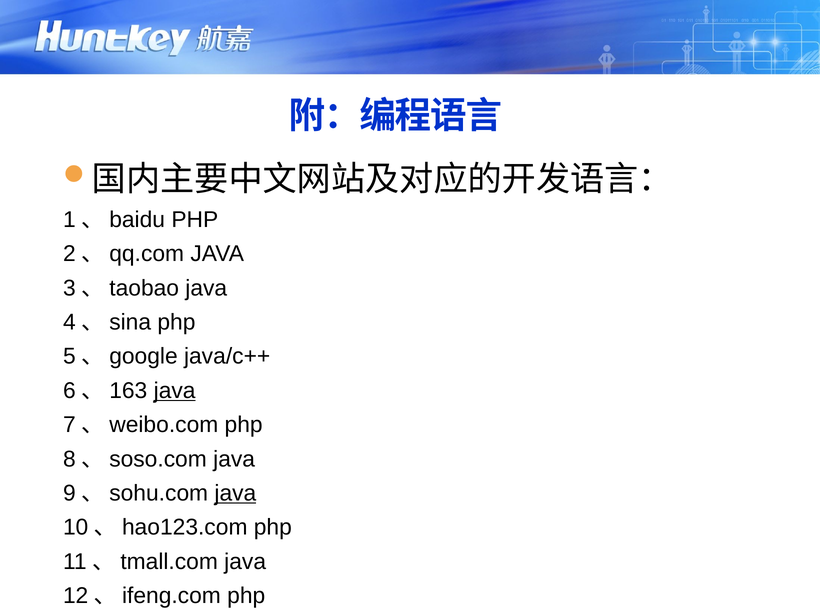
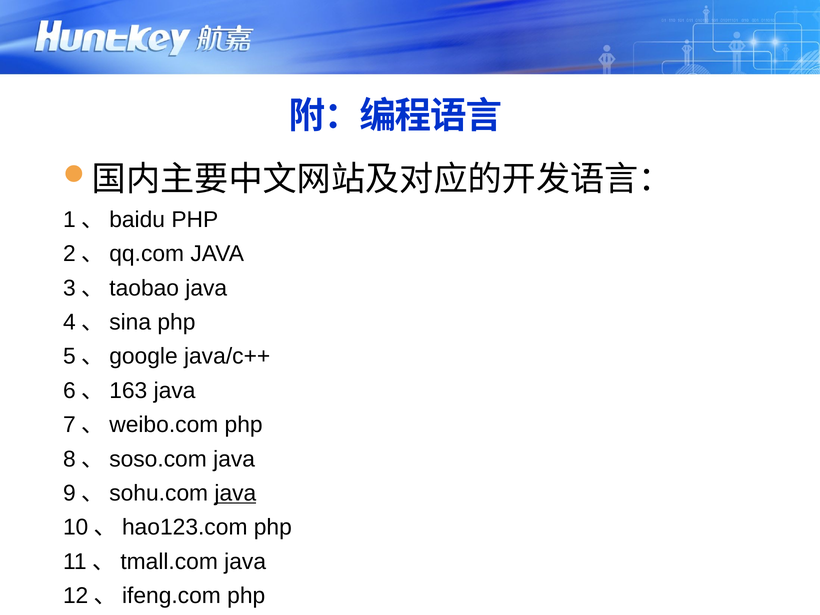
java at (175, 391) underline: present -> none
